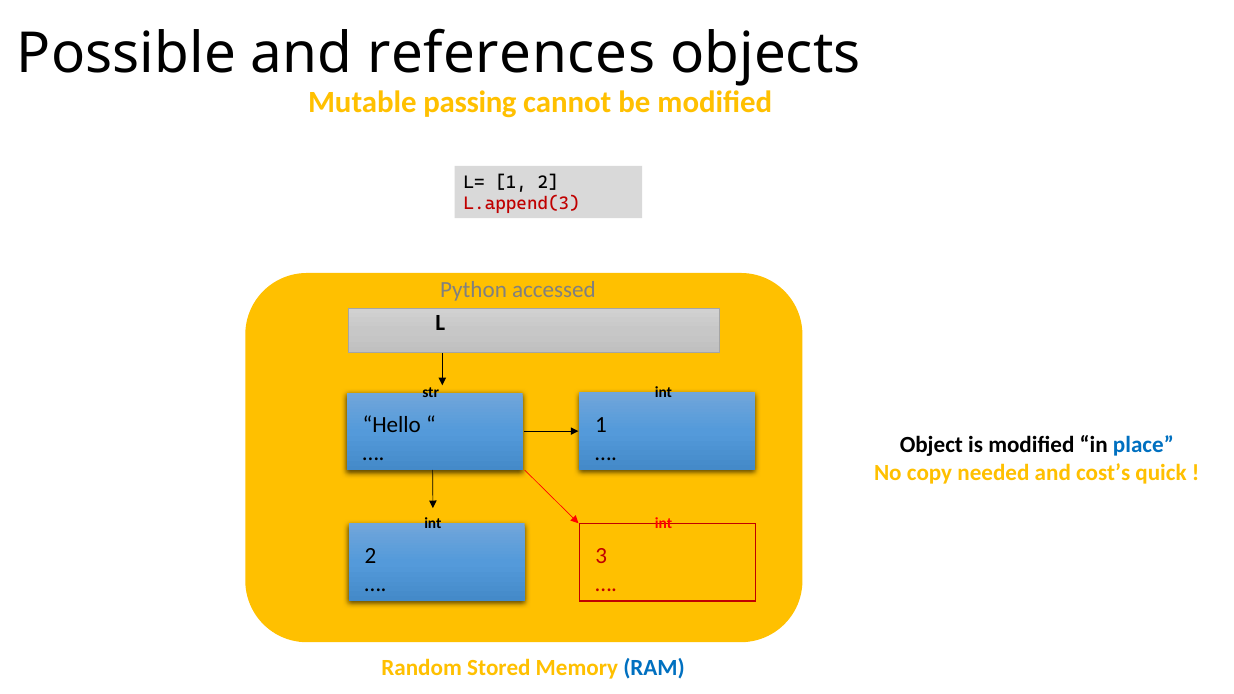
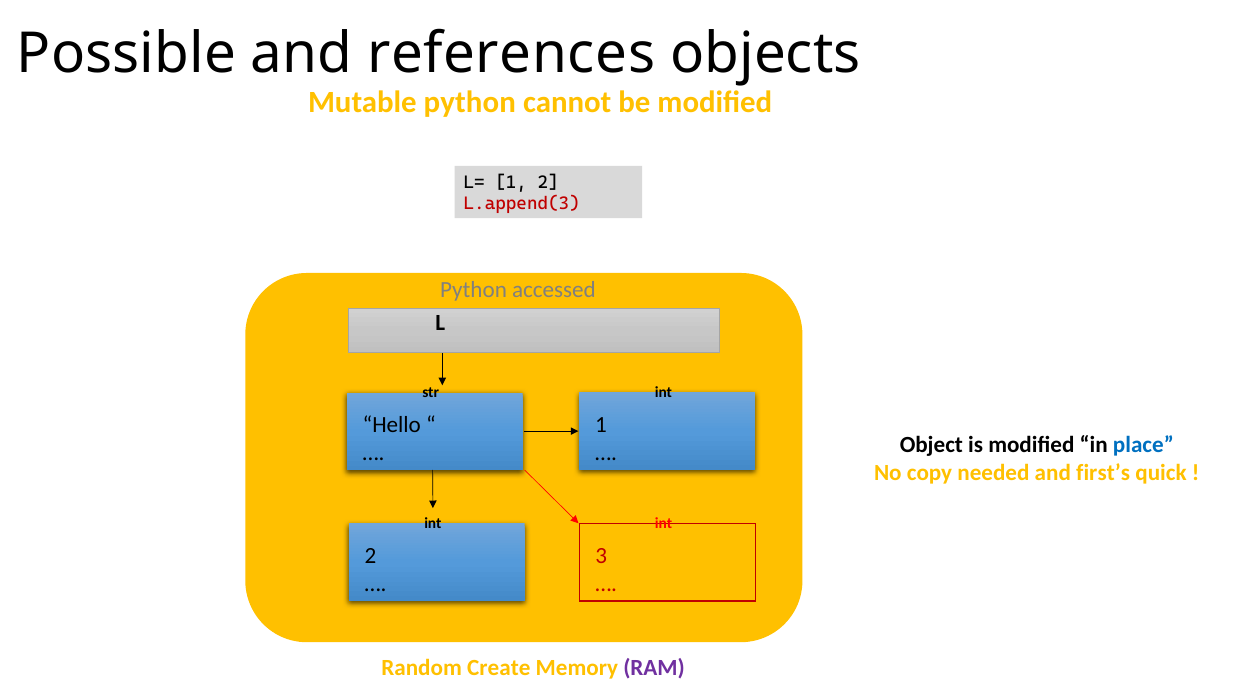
Mutable passing: passing -> python
cost’s: cost’s -> first’s
Stored: Stored -> Create
RAM colour: blue -> purple
